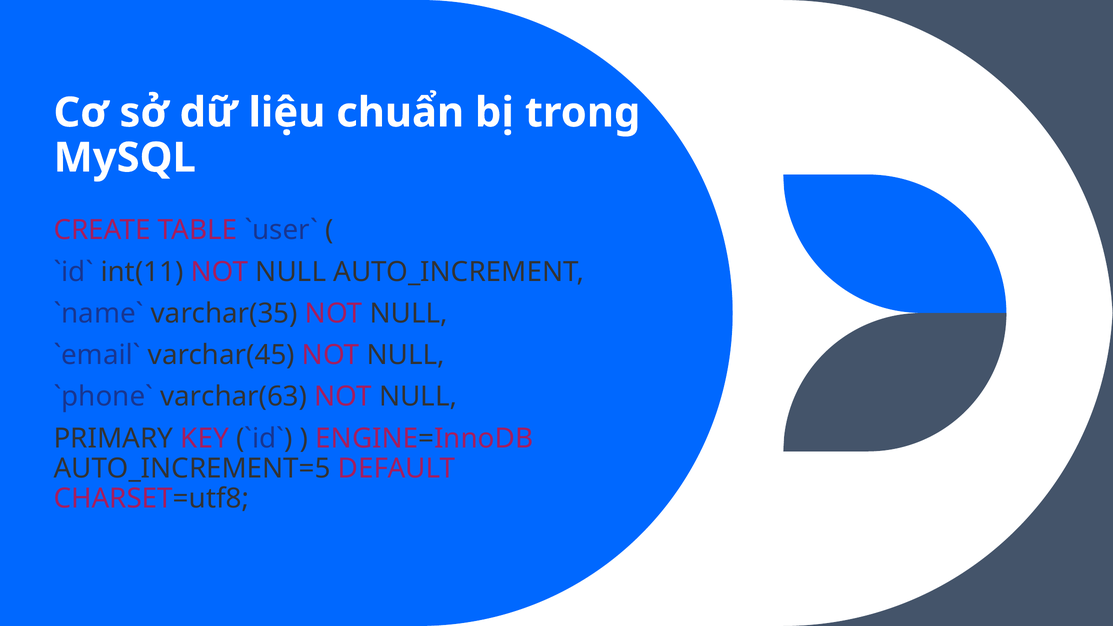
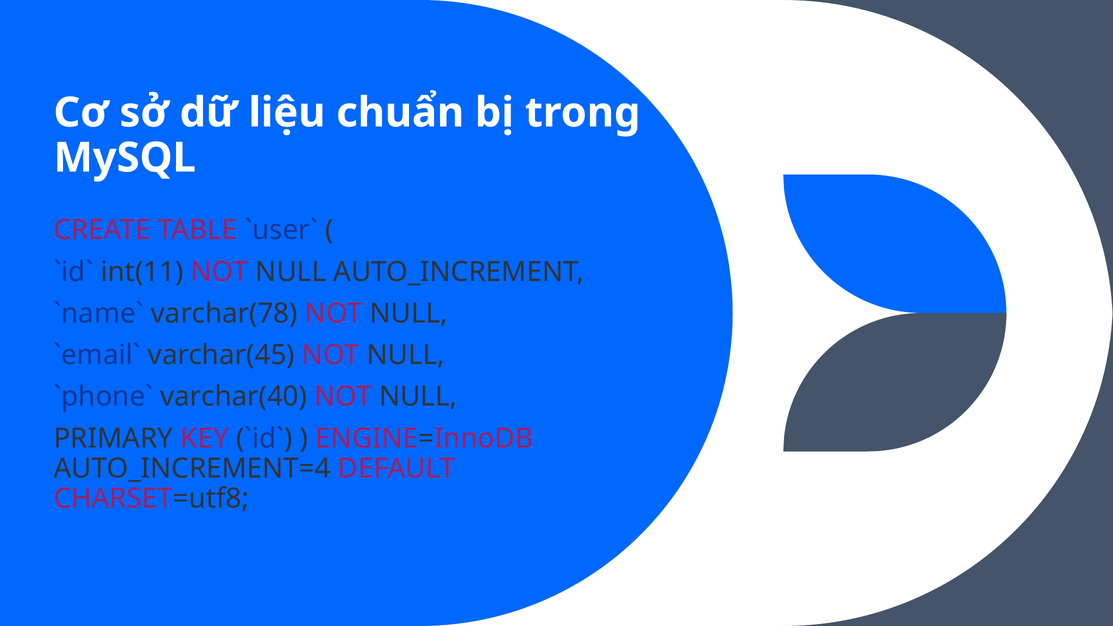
varchar(35: varchar(35 -> varchar(78
varchar(63: varchar(63 -> varchar(40
AUTO_INCREMENT=5: AUTO_INCREMENT=5 -> AUTO_INCREMENT=4
